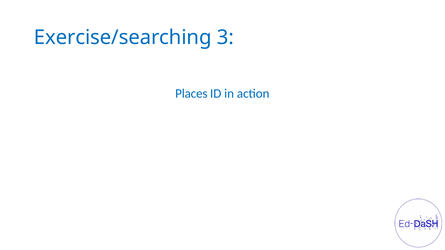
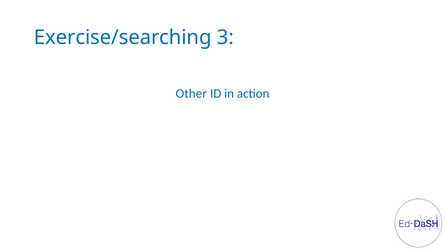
Places: Places -> Other
